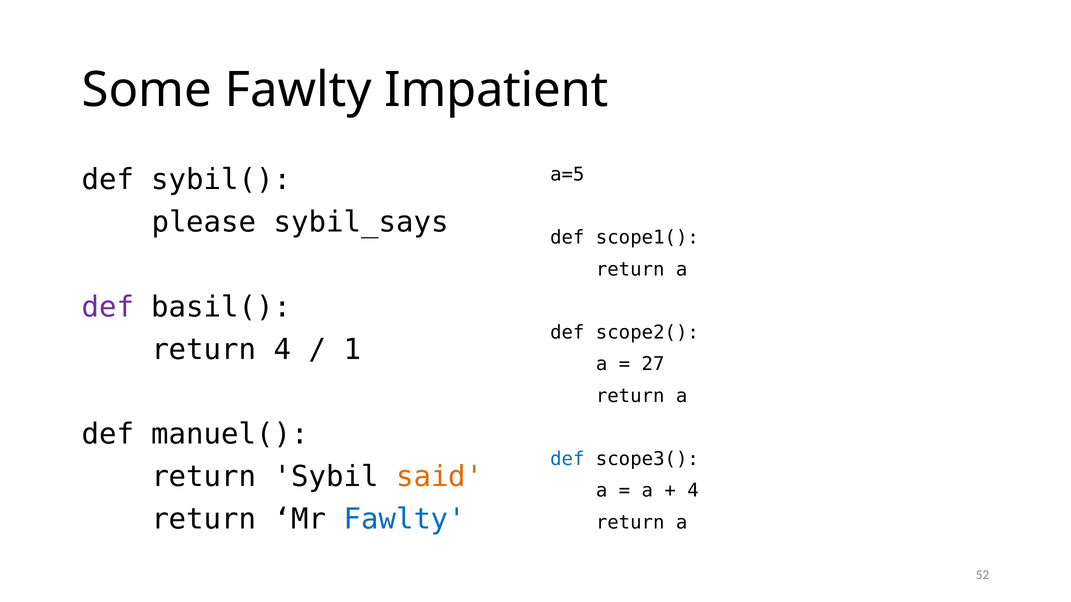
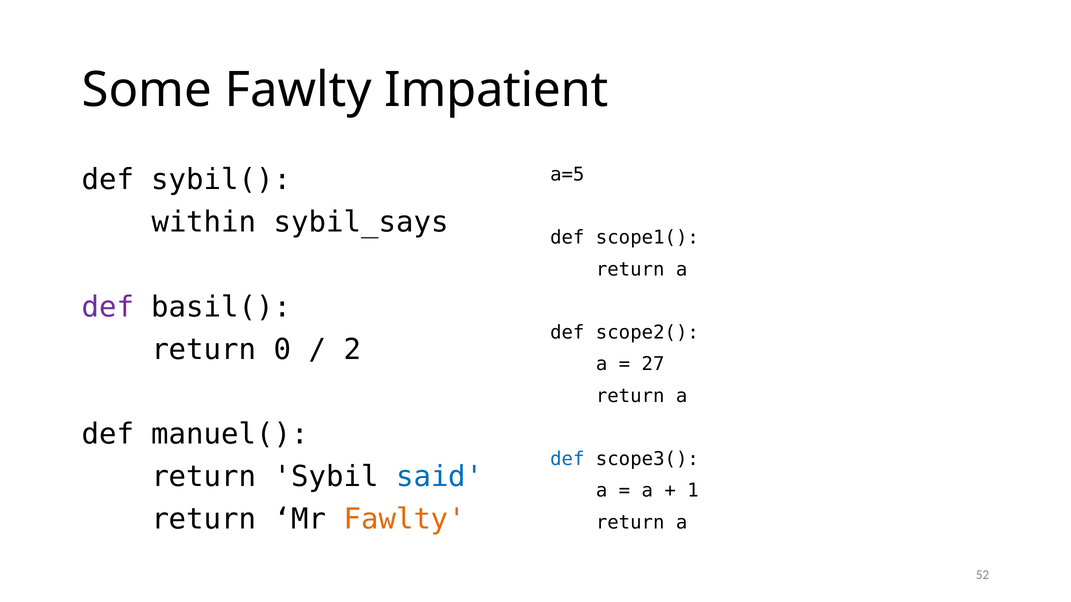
please: please -> within
return 4: 4 -> 0
1: 1 -> 2
said colour: orange -> blue
4 at (693, 491): 4 -> 1
Fawlty at (405, 520) colour: blue -> orange
